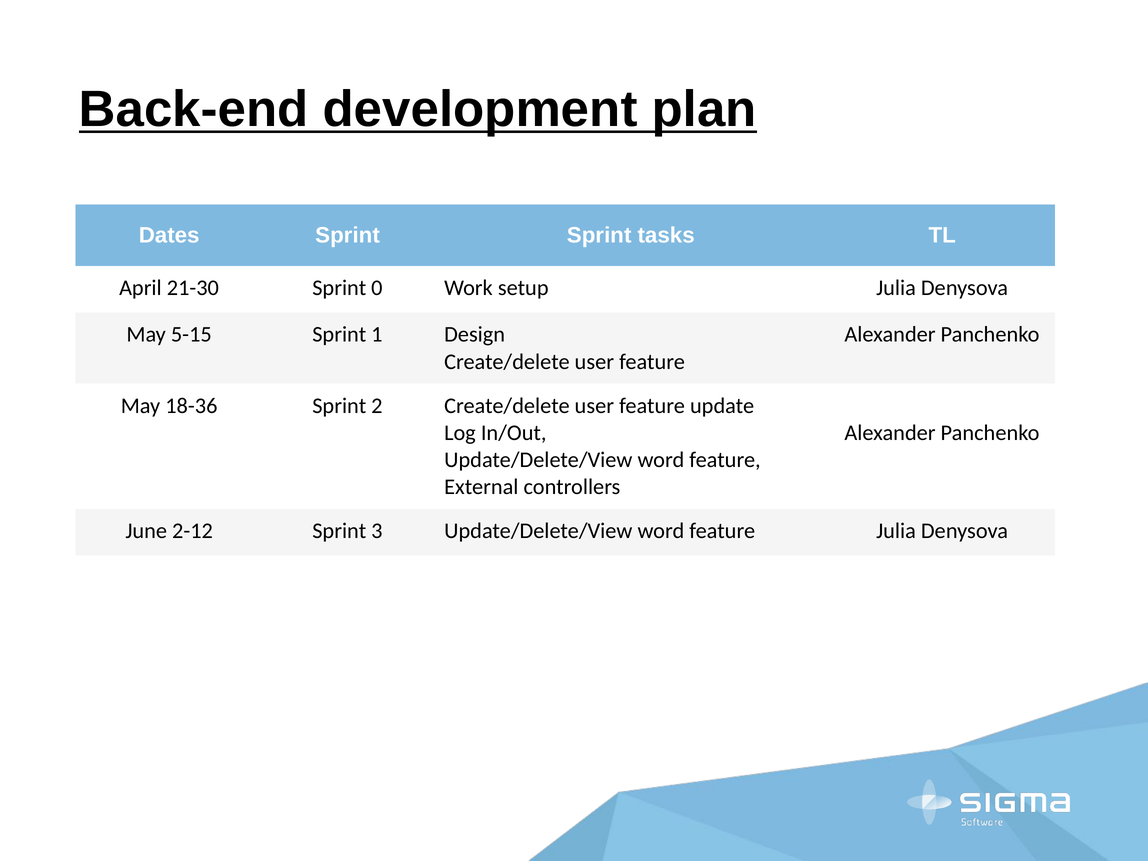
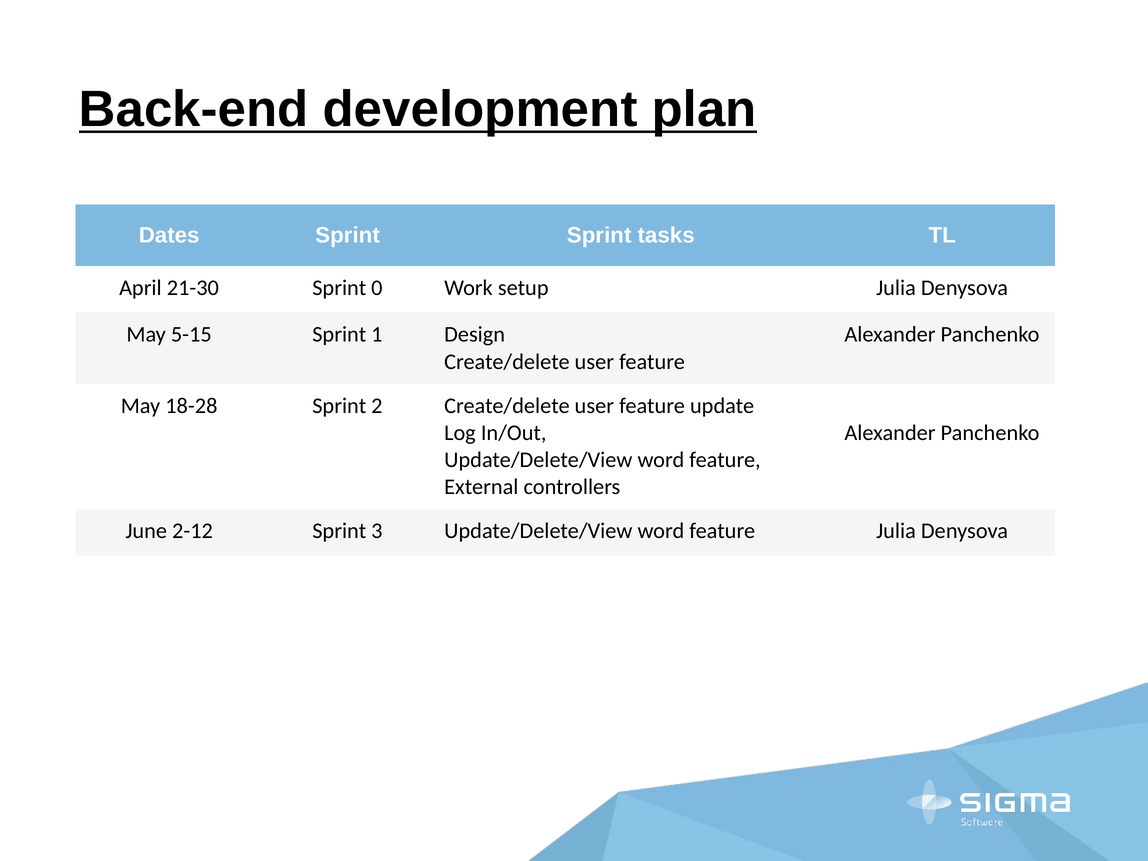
18-36: 18-36 -> 18-28
